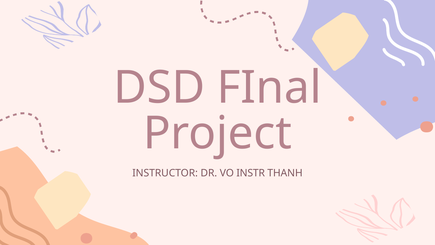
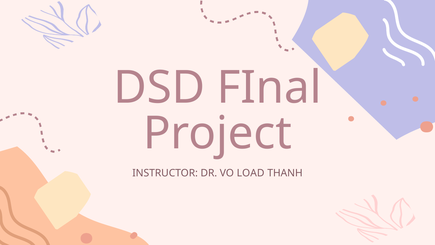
INSTR: INSTR -> LOAD
